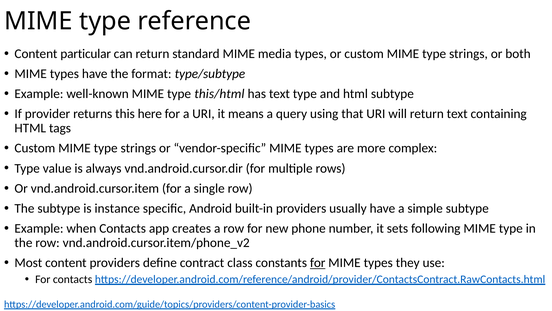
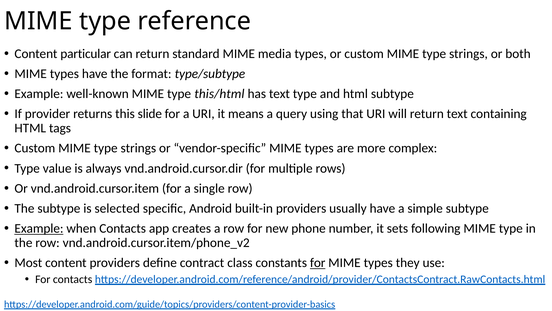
here: here -> slide
instance: instance -> selected
Example at (39, 228) underline: none -> present
